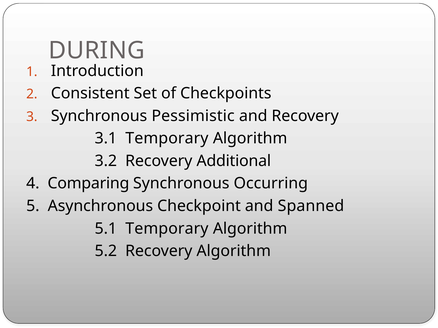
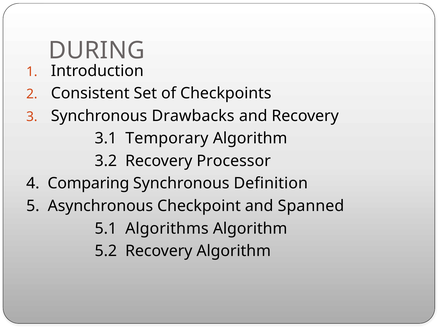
Pessimistic: Pessimistic -> Drawbacks
Additional: Additional -> Processor
Occurring: Occurring -> Definition
5.1 Temporary: Temporary -> Algorithms
